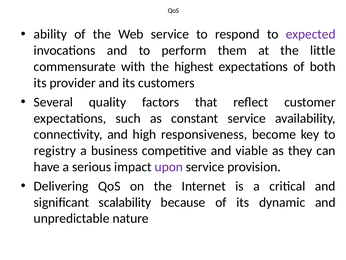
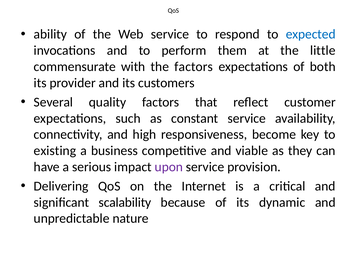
expected colour: purple -> blue
the highest: highest -> factors
registry: registry -> existing
